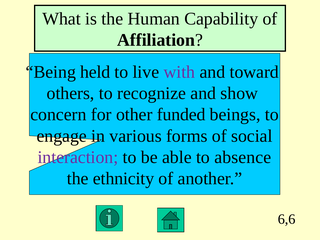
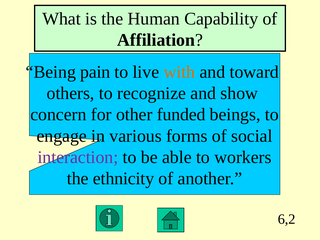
held: held -> pain
with colour: purple -> orange
absence: absence -> workers
6,6: 6,6 -> 6,2
